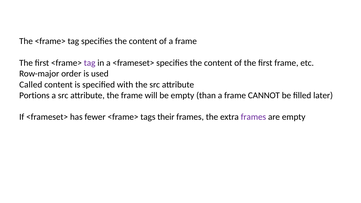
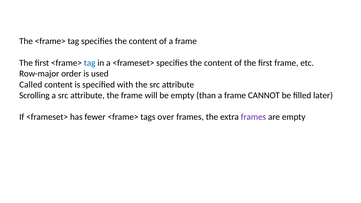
tag at (90, 63) colour: purple -> blue
Portions: Portions -> Scrolling
their: their -> over
